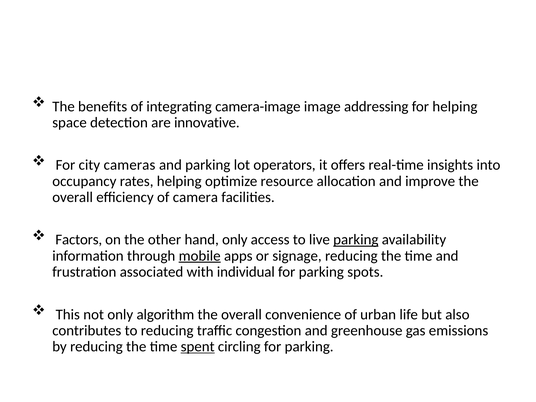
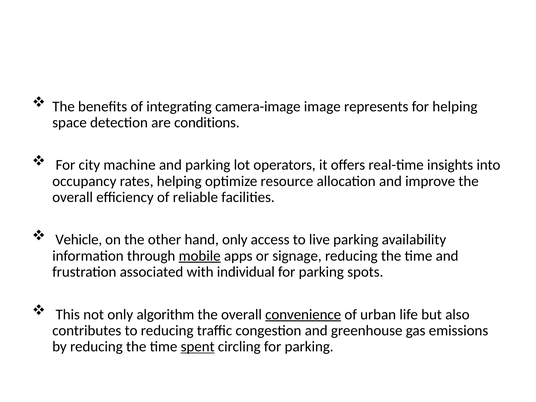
addressing: addressing -> represents
innovative: innovative -> conditions
cameras: cameras -> machine
camera: camera -> reliable
Factors: Factors -> Vehicle
parking at (356, 240) underline: present -> none
convenience underline: none -> present
